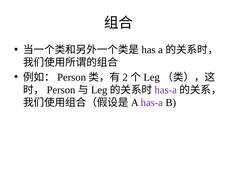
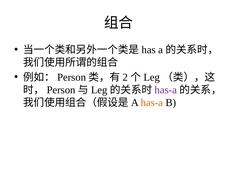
has-a at (152, 102) colour: purple -> orange
